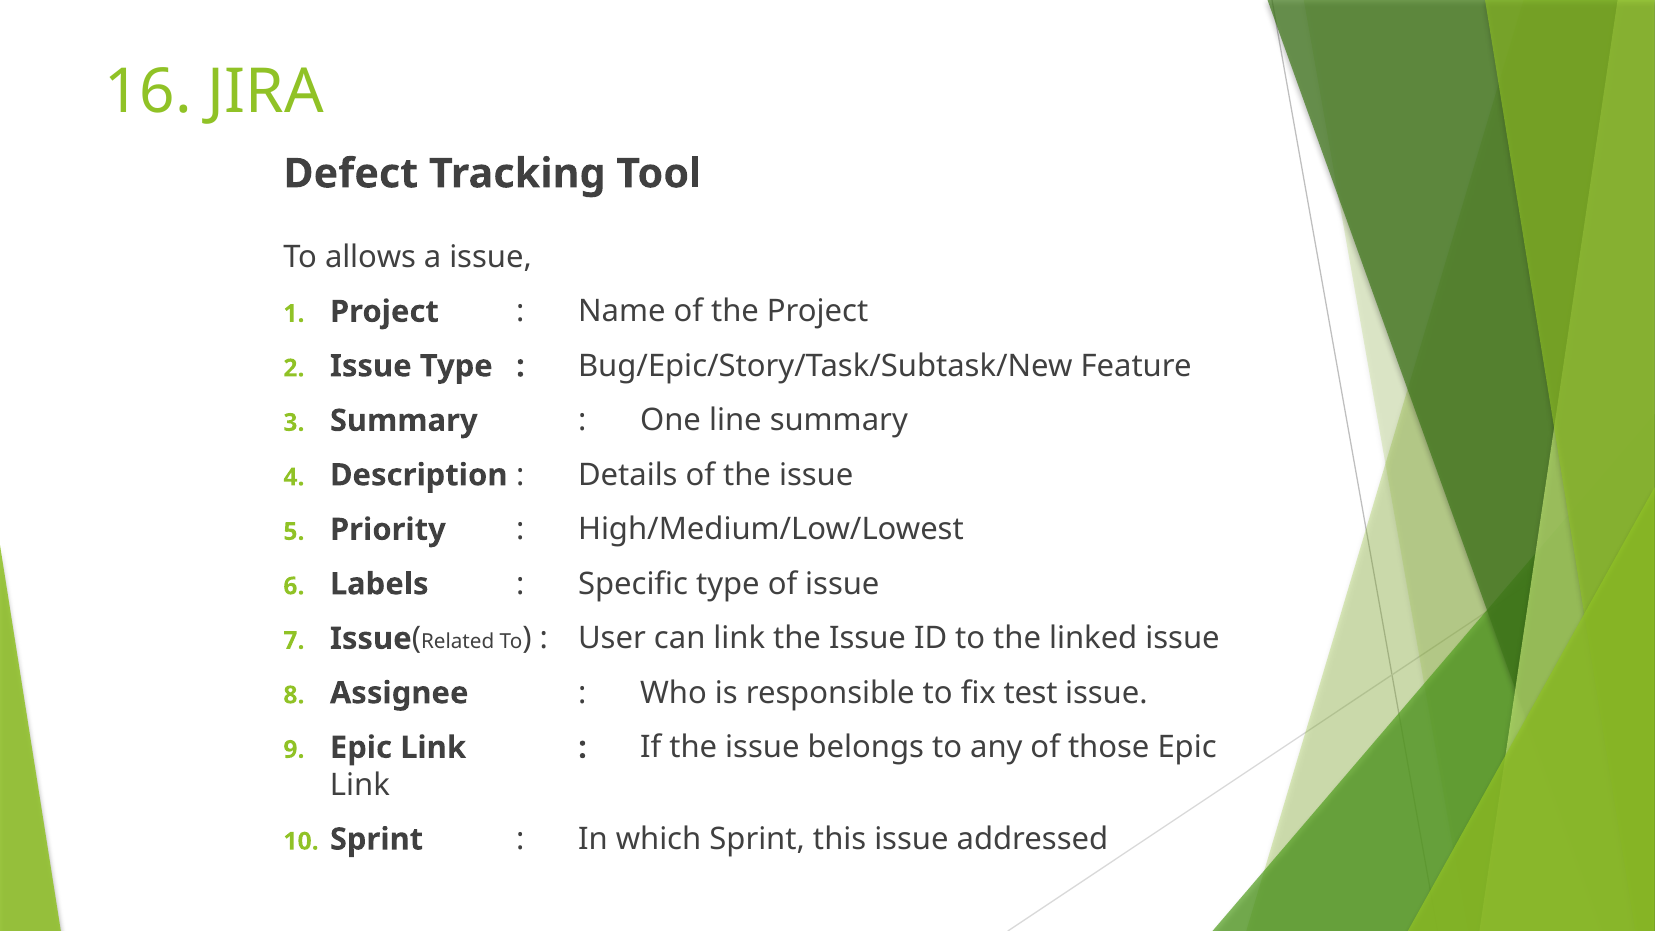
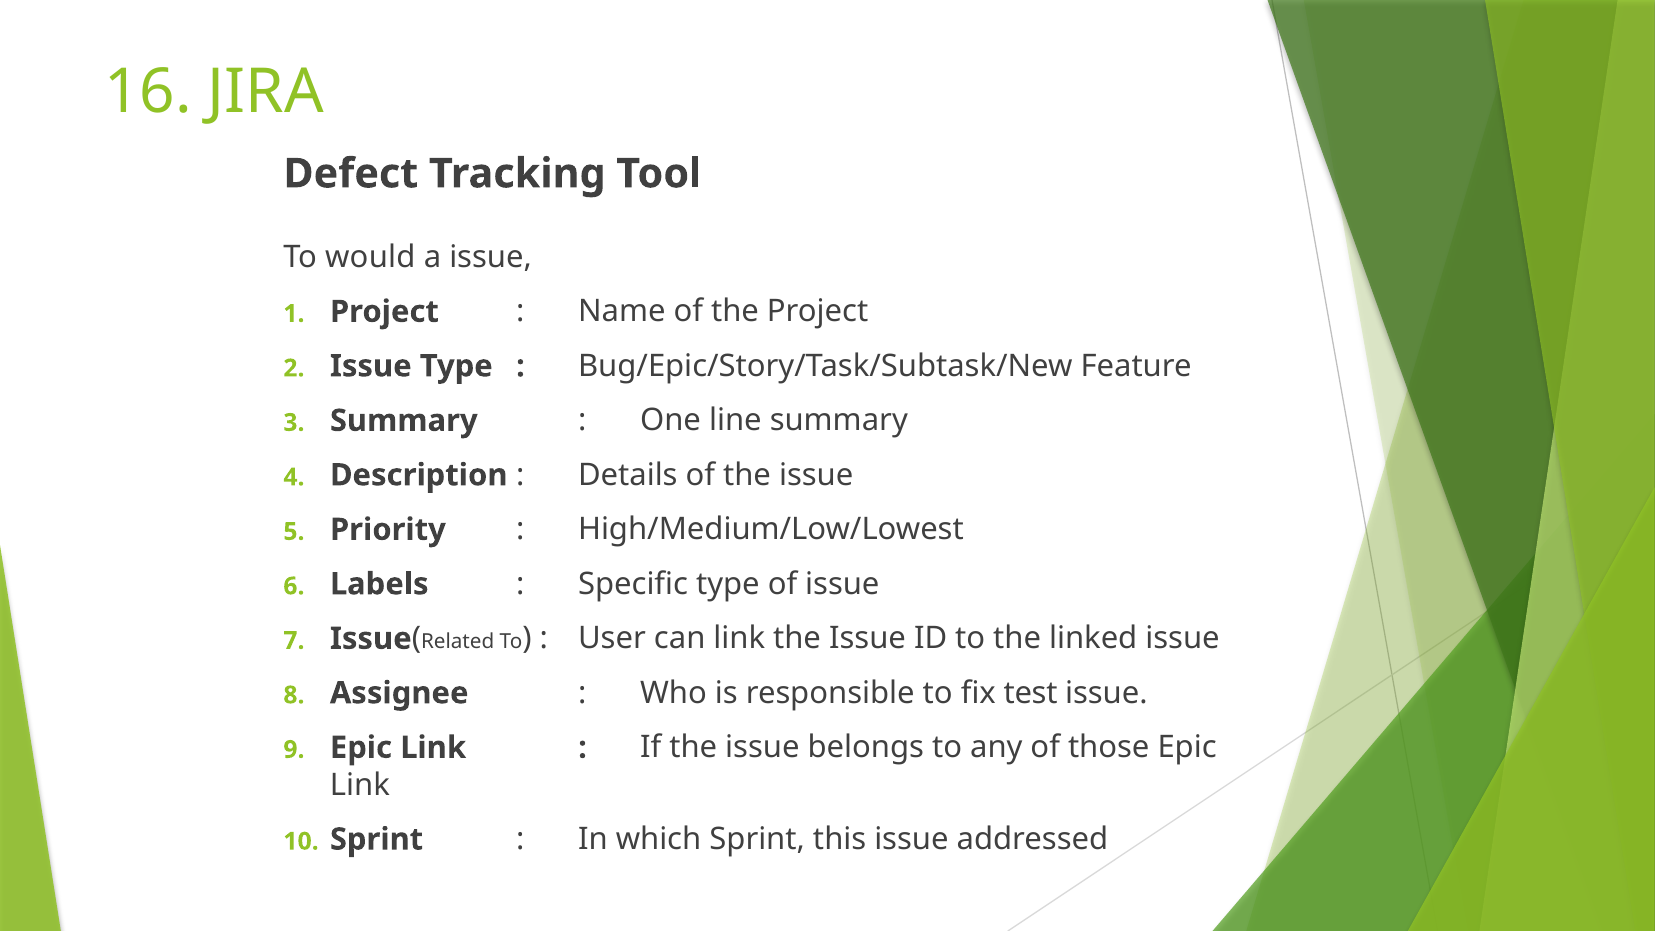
allows: allows -> would
